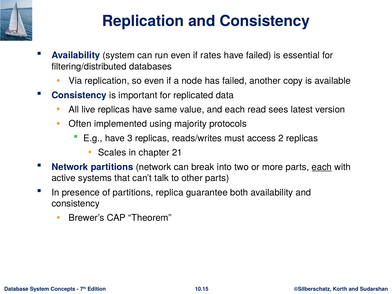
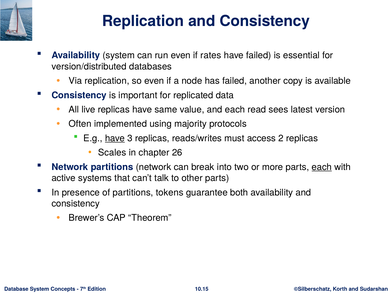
filtering/distributed: filtering/distributed -> version/distributed
have at (115, 138) underline: none -> present
21: 21 -> 26
replica: replica -> tokens
